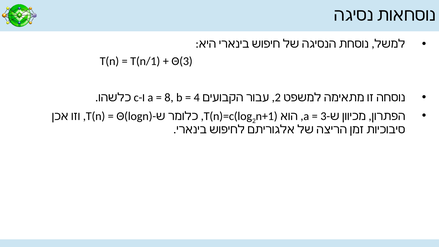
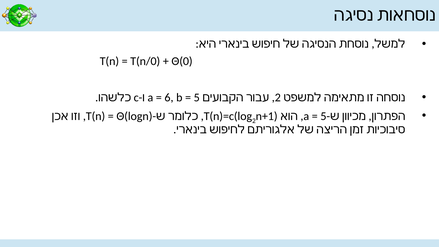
T(n/1: T(n/1 -> T(n/0
Θ(3: Θ(3 -> Θ(0
8: 8 -> 6
4 at (197, 97): 4 -> 5
3 at (323, 116): 3 -> 5
